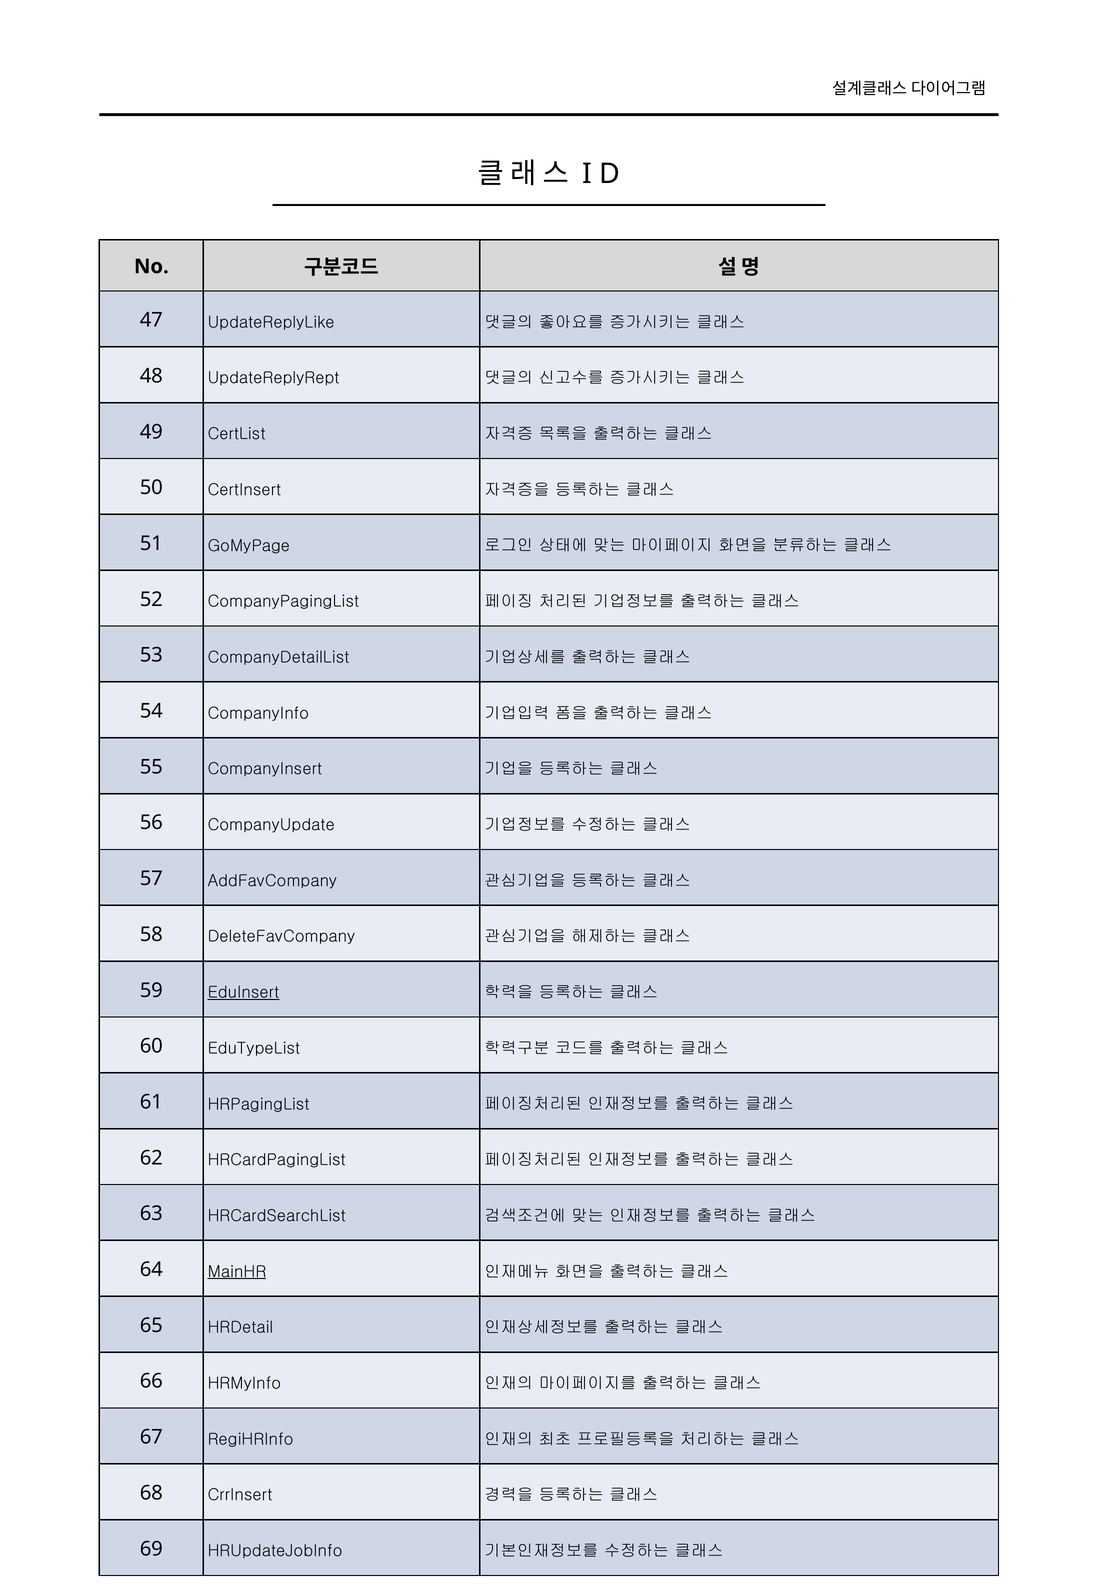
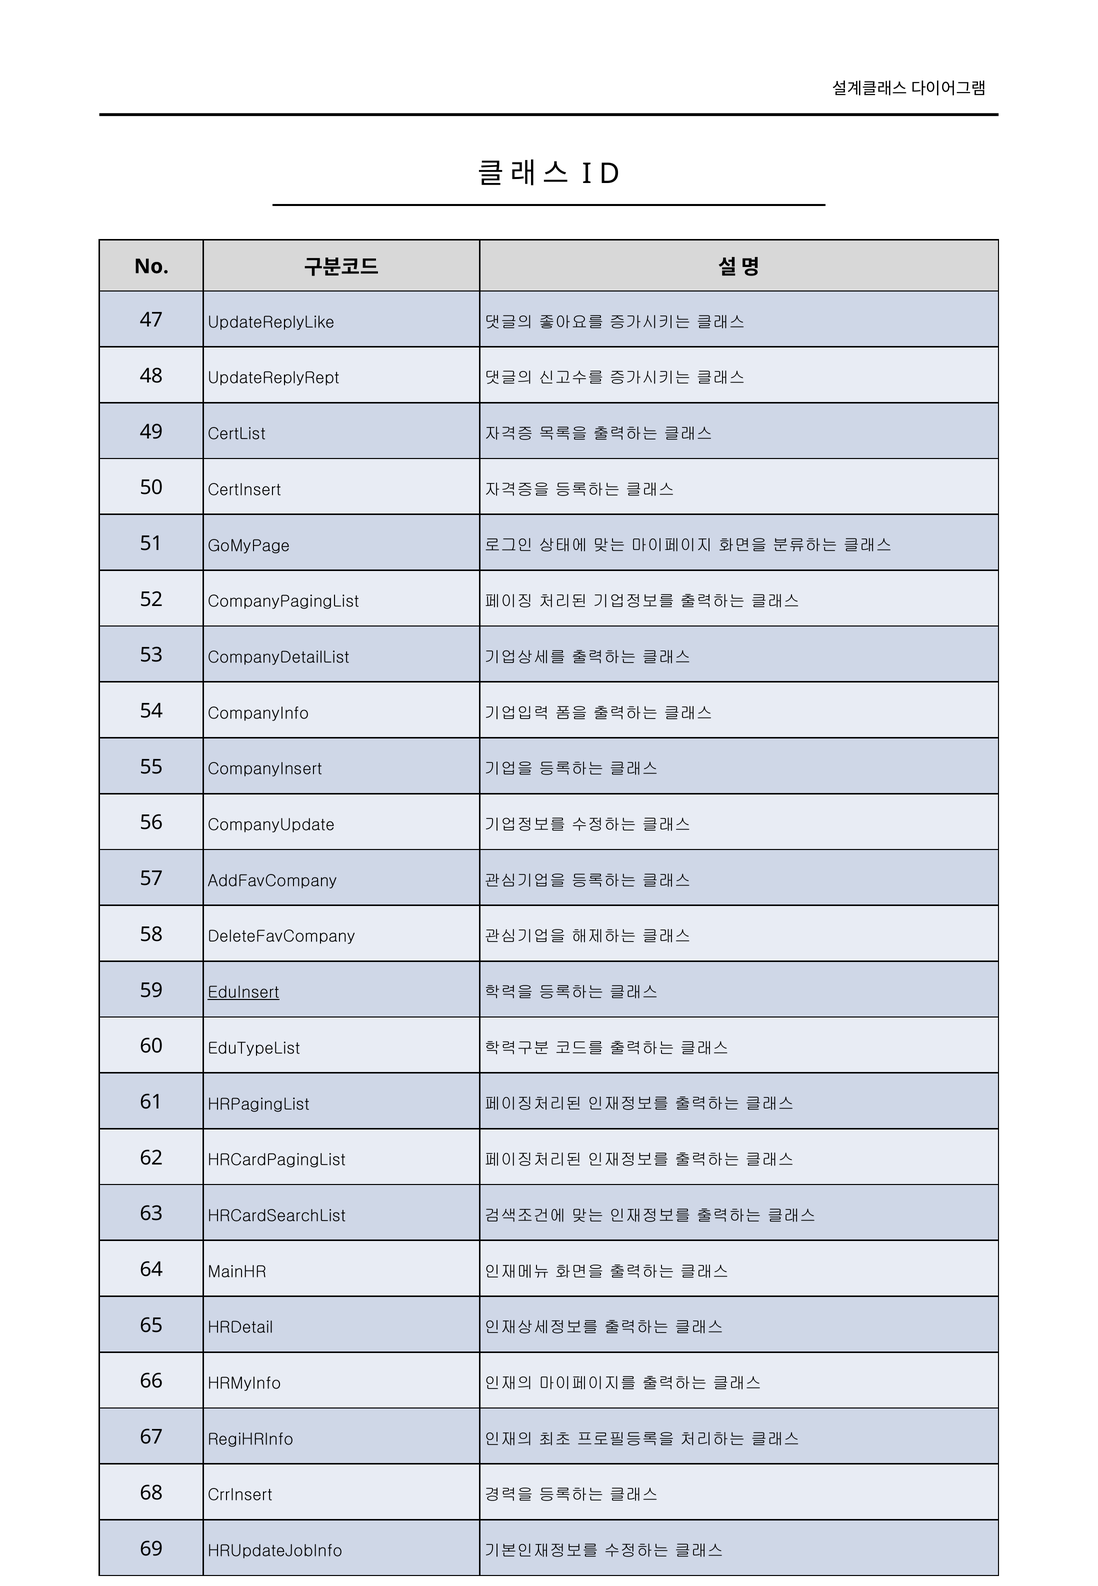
MainHR underline: present -> none
